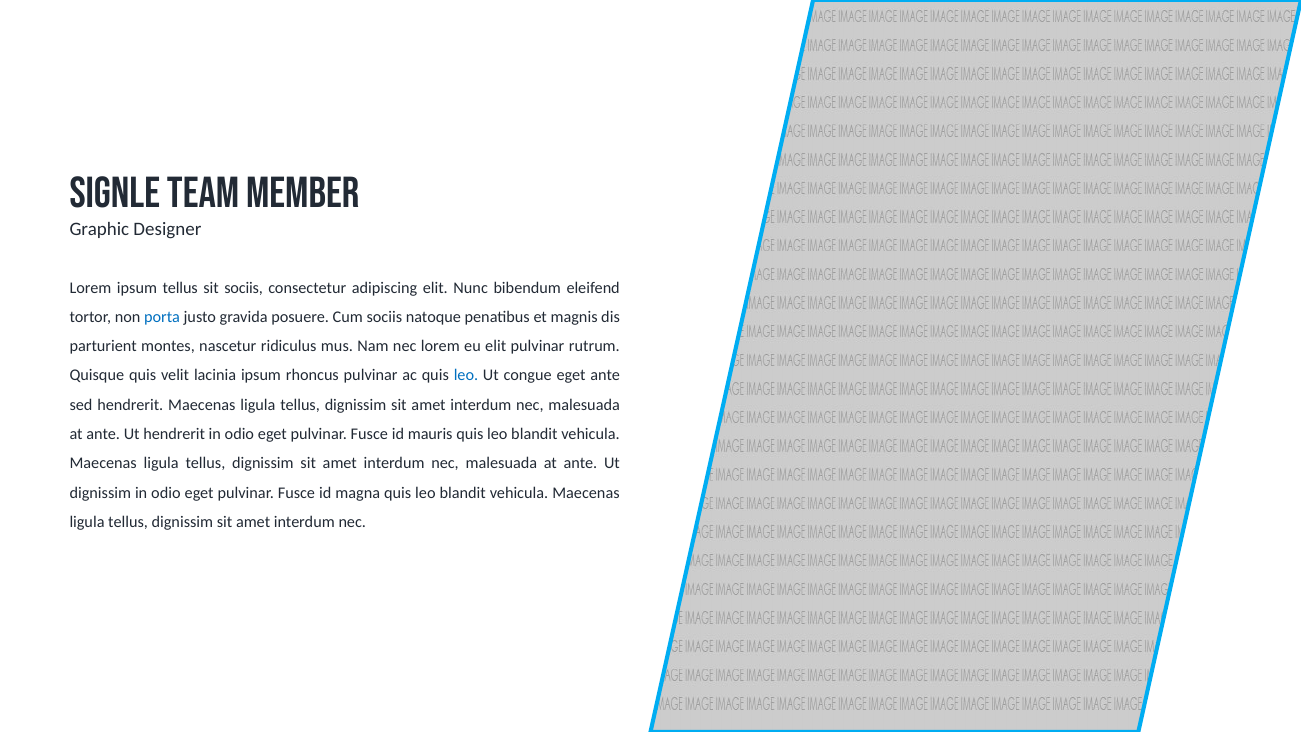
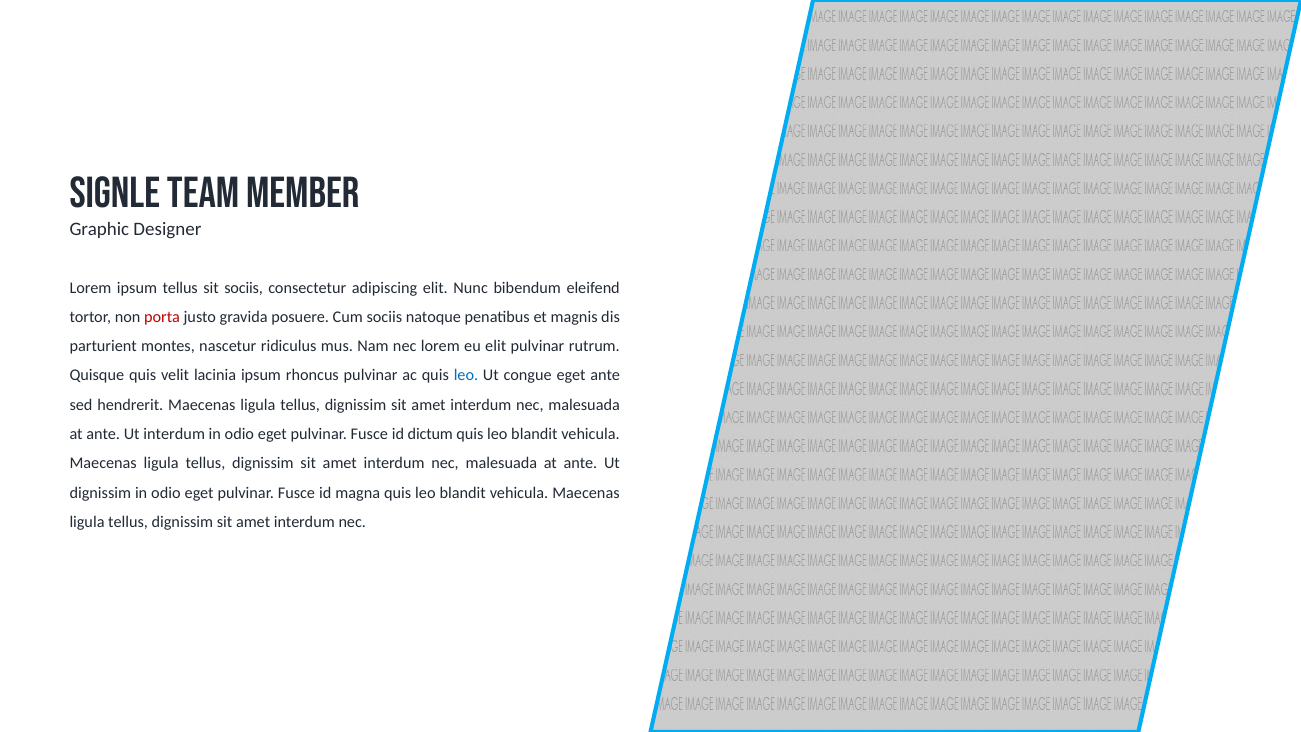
porta colour: blue -> red
Ut hendrerit: hendrerit -> interdum
mauris: mauris -> dictum
